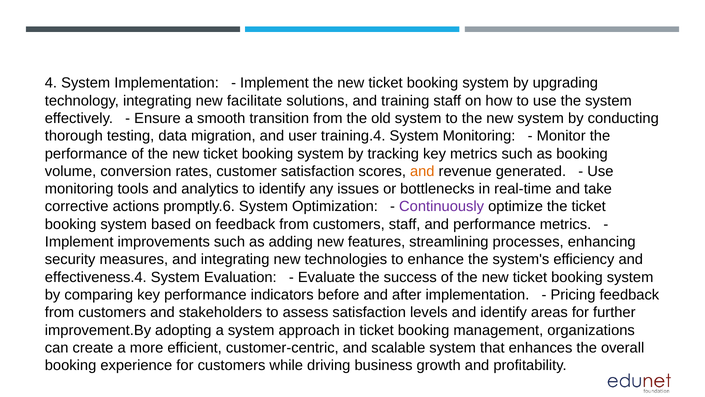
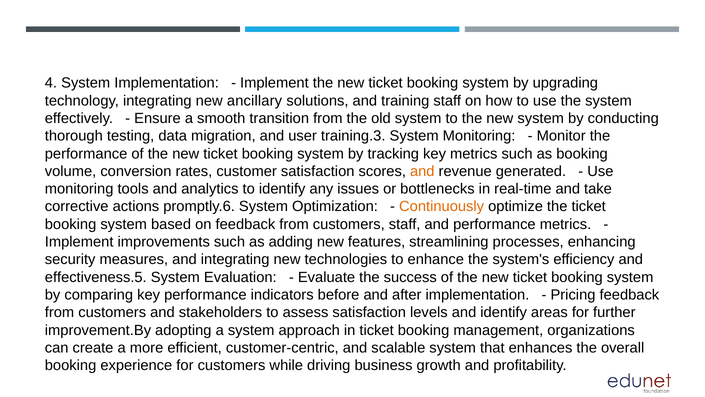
facilitate: facilitate -> ancillary
training.4: training.4 -> training.3
Continuously colour: purple -> orange
effectiveness.4: effectiveness.4 -> effectiveness.5
